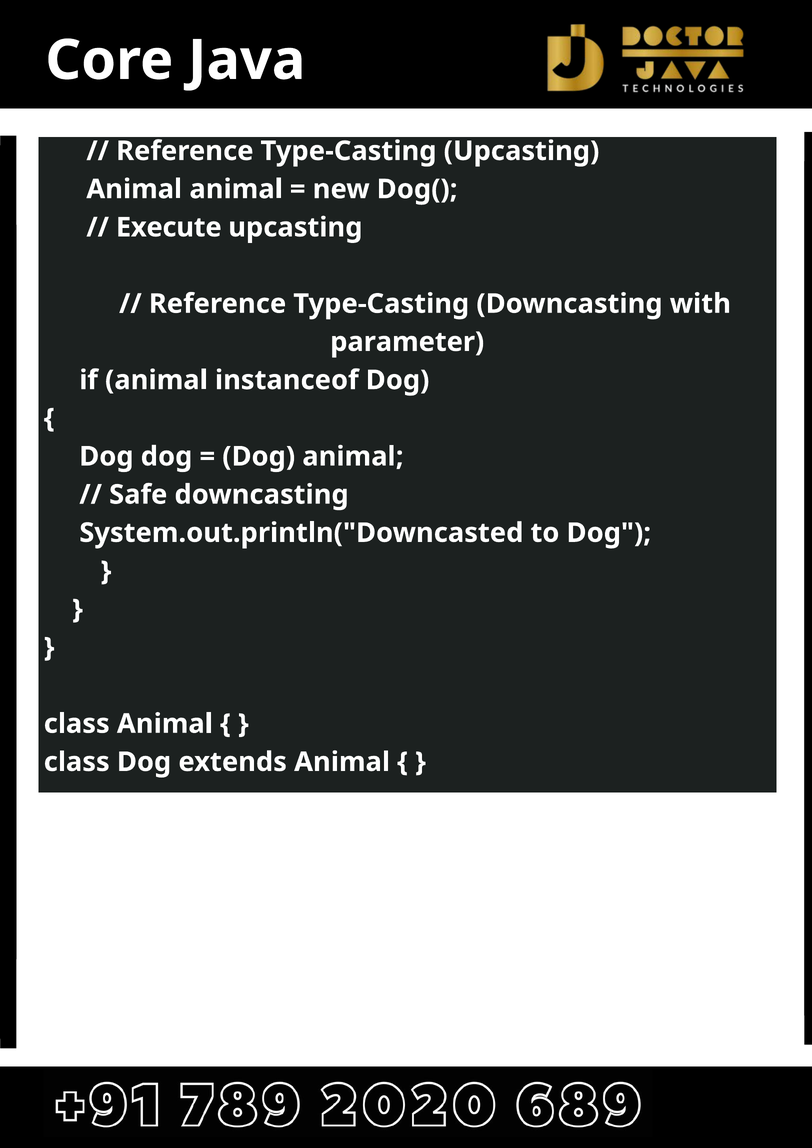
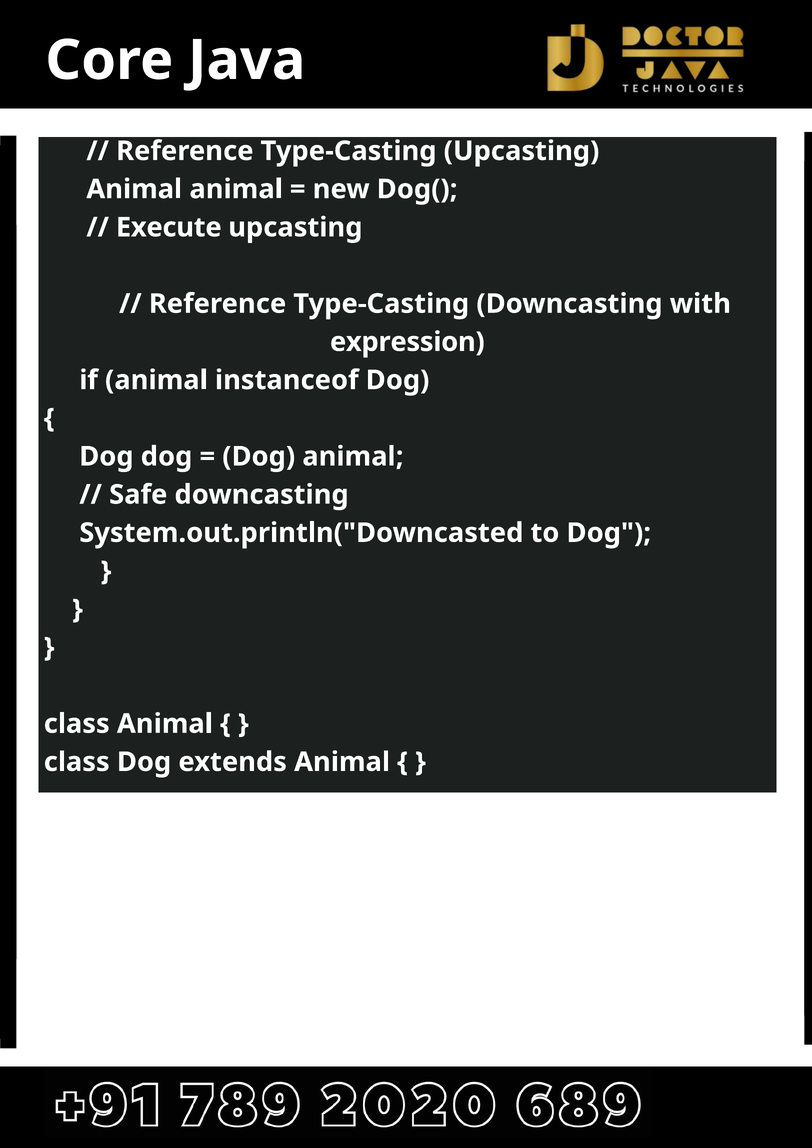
parameter: parameter -> expression
